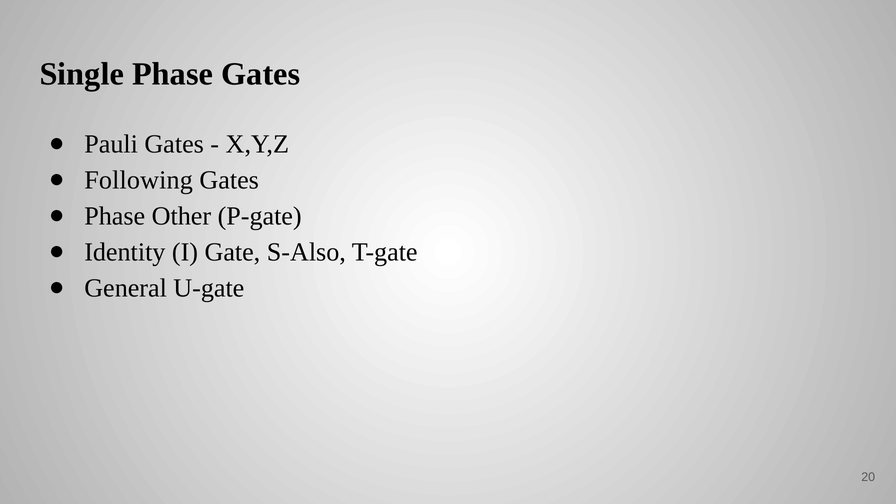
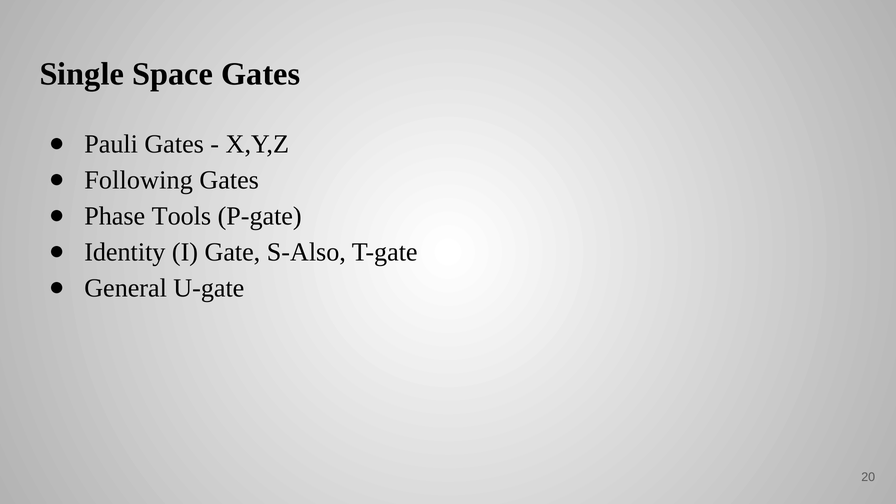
Single Phase: Phase -> Space
Other: Other -> Tools
